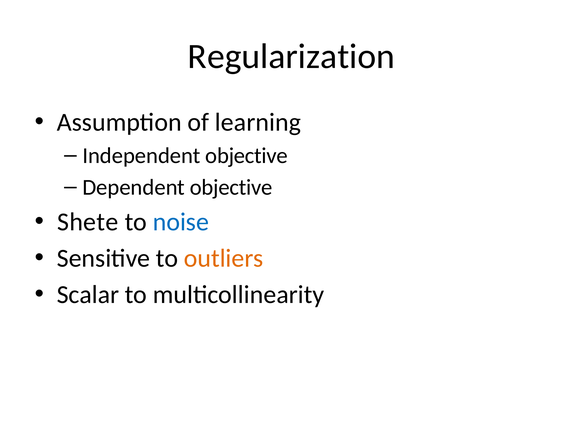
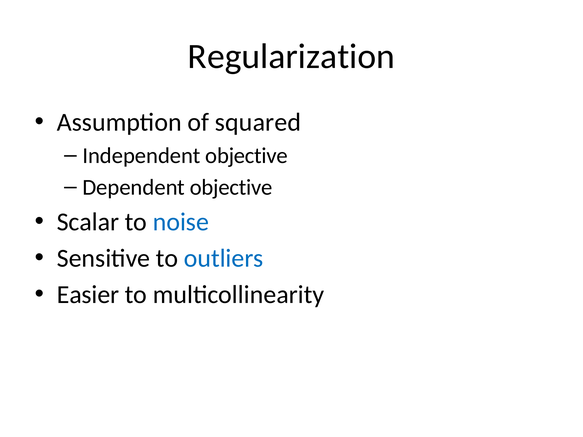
learning: learning -> squared
Shete: Shete -> Scalar
outliers colour: orange -> blue
Scalar: Scalar -> Easier
